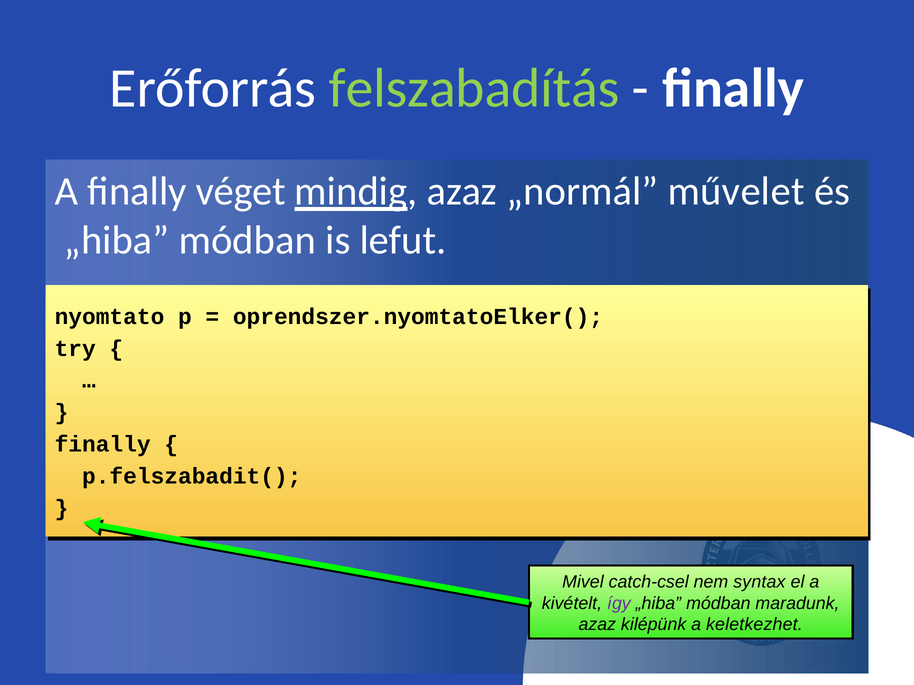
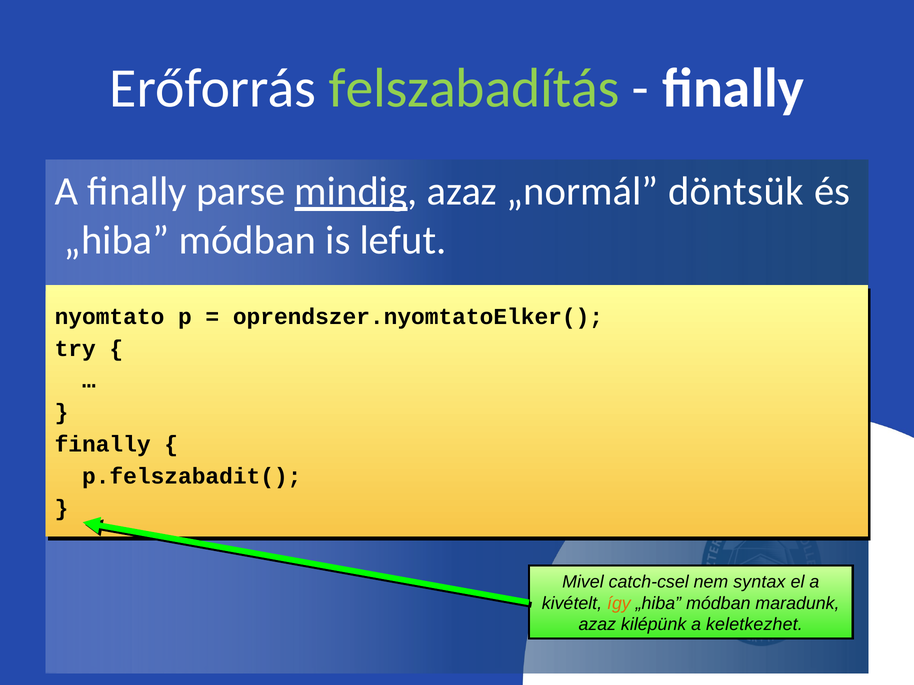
véget: véget -> parse
művelet: művelet -> döntsük
így colour: purple -> orange
